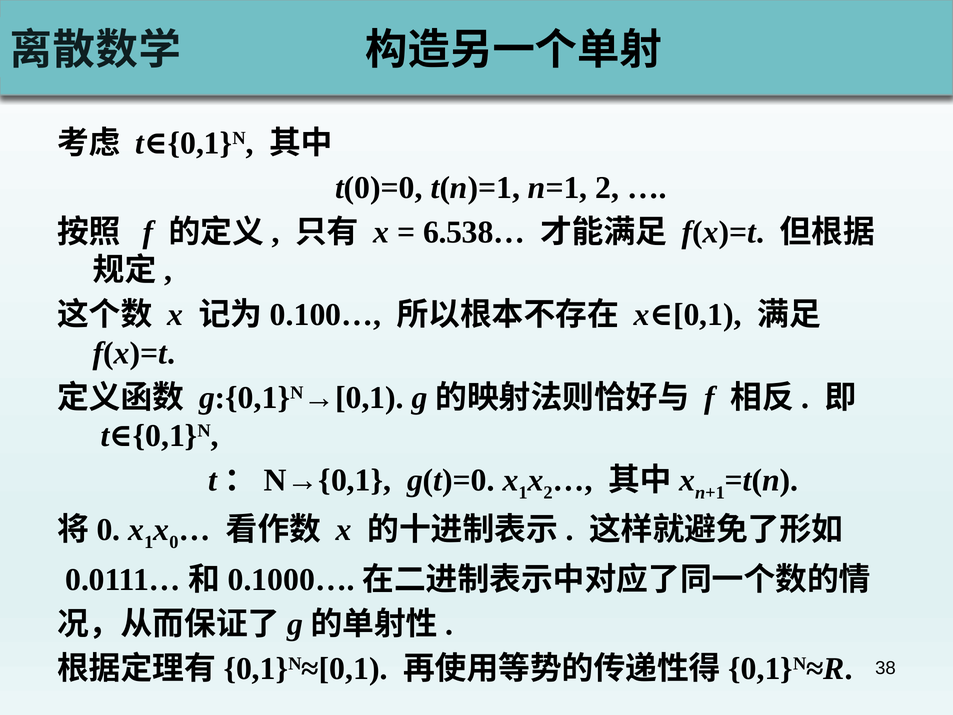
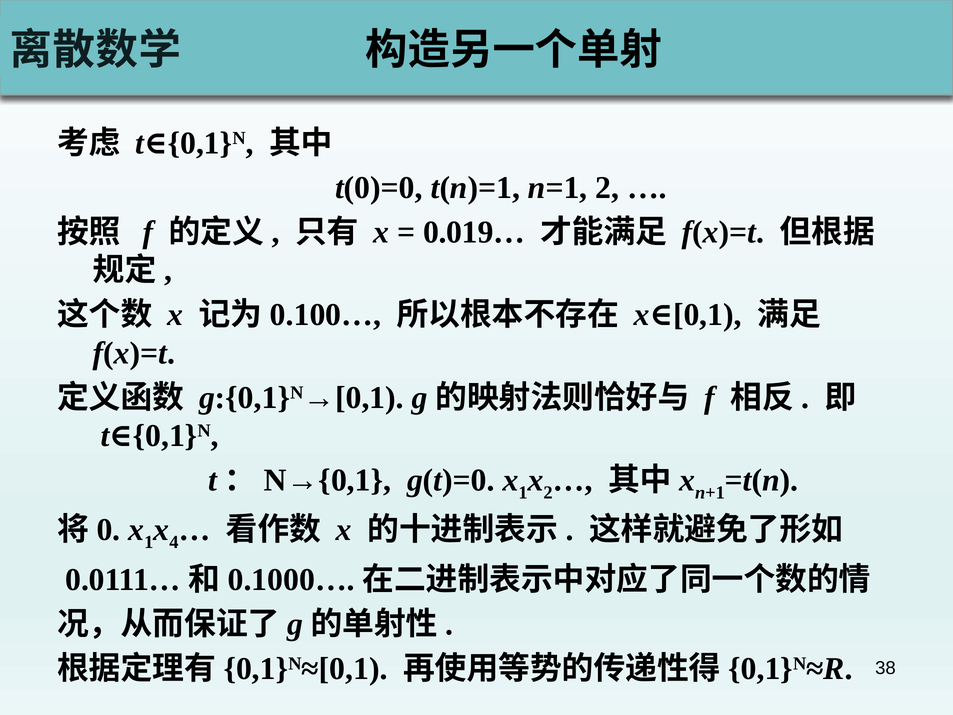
6.538…: 6.538… -> 0.019…
0: 0 -> 4
